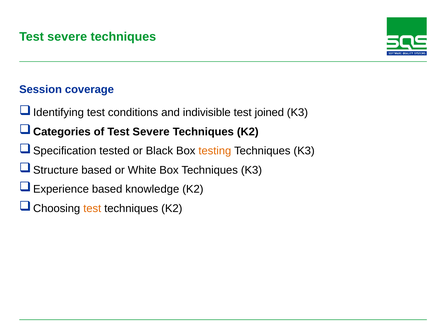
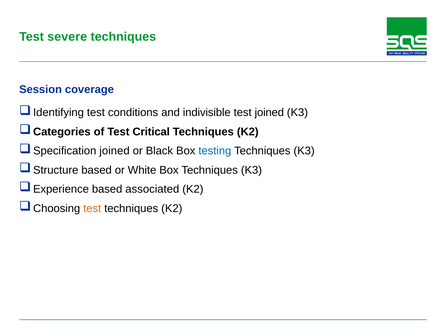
of Test Severe: Severe -> Critical
Specification tested: tested -> joined
testing colour: orange -> blue
knowledge: knowledge -> associated
